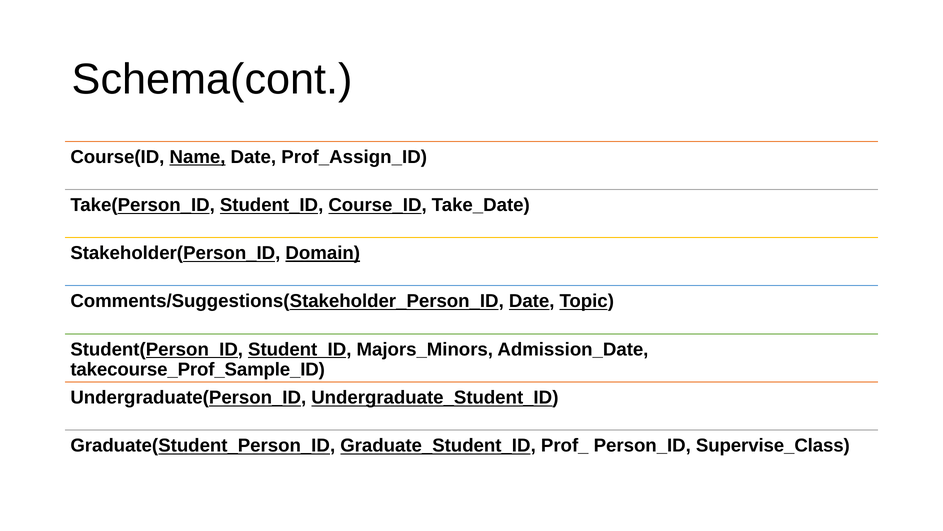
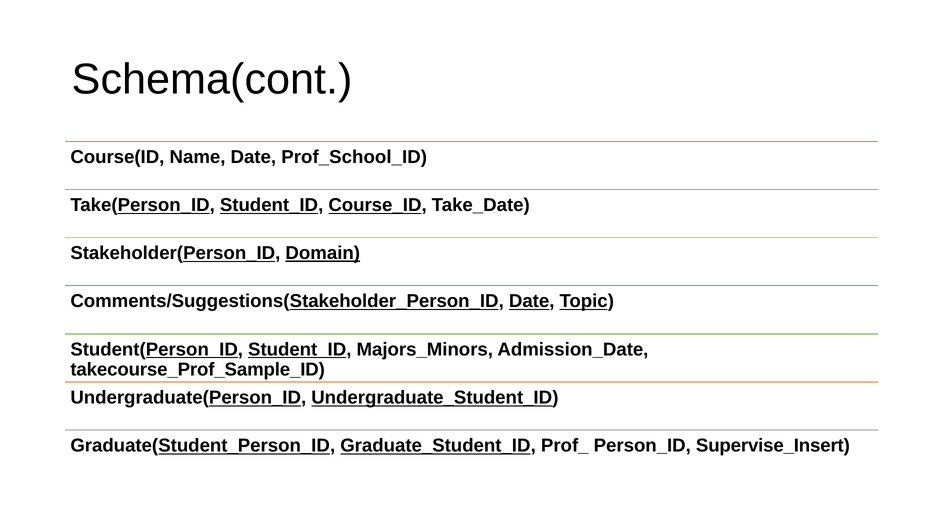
Name underline: present -> none
Prof_Assign_ID: Prof_Assign_ID -> Prof_School_ID
Supervise_Class: Supervise_Class -> Supervise_Insert
